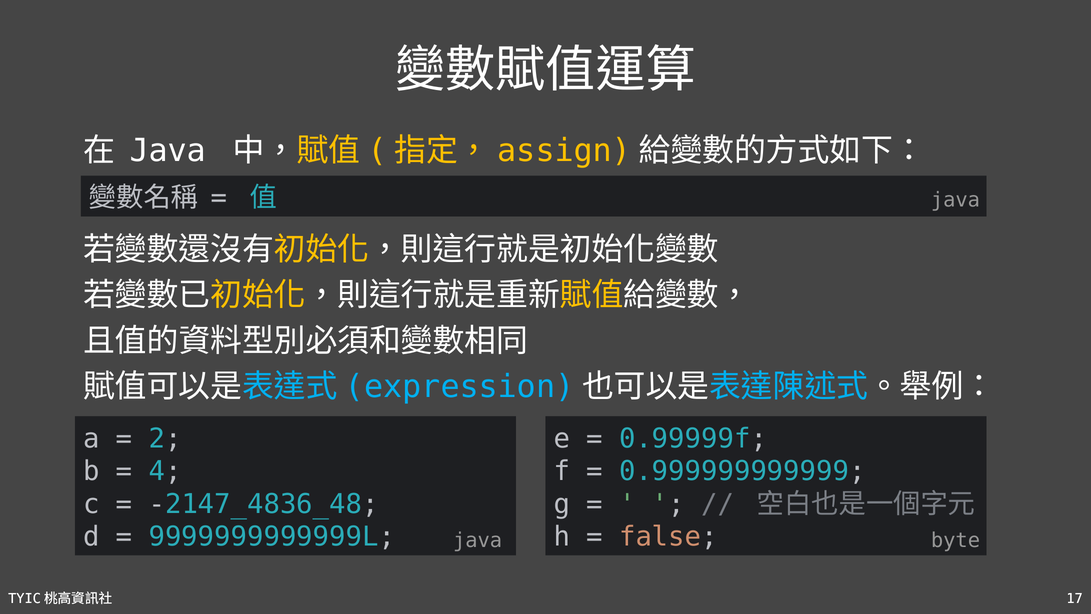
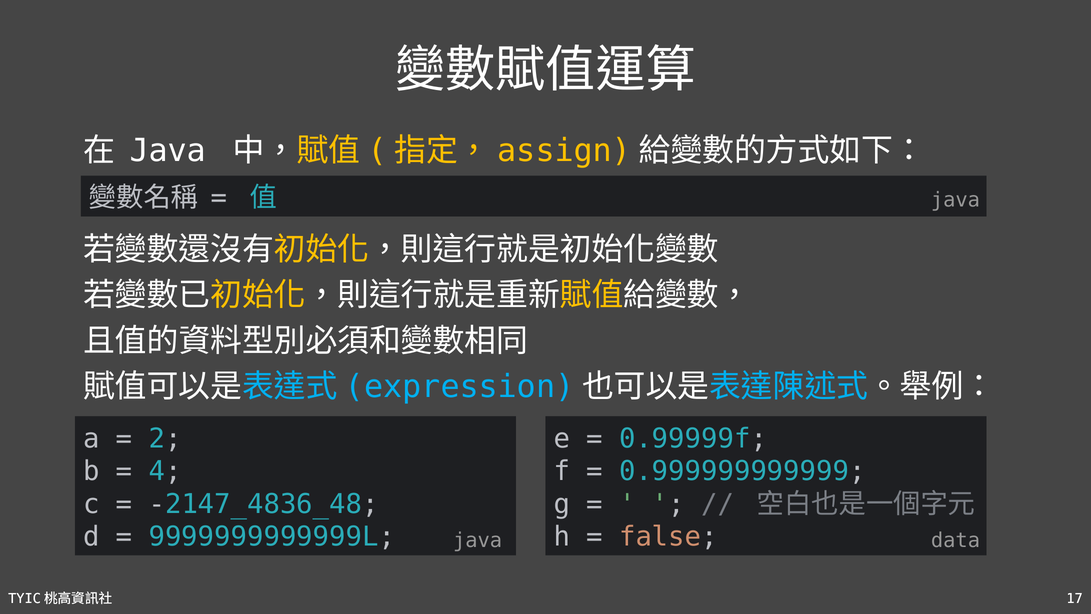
byte: byte -> data
